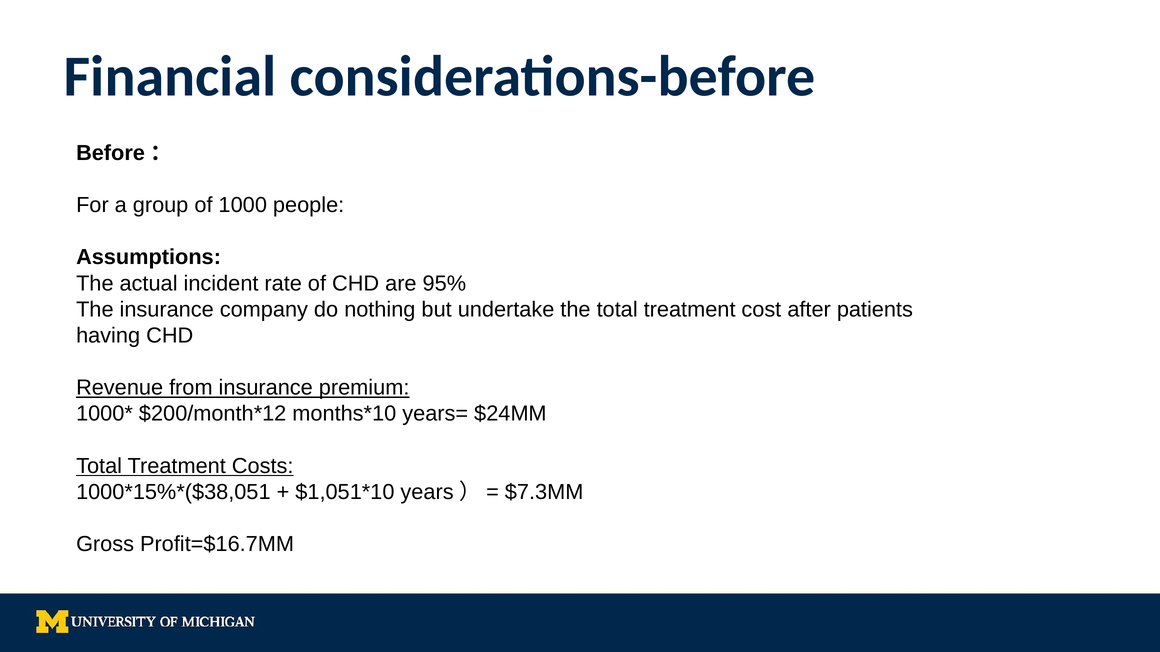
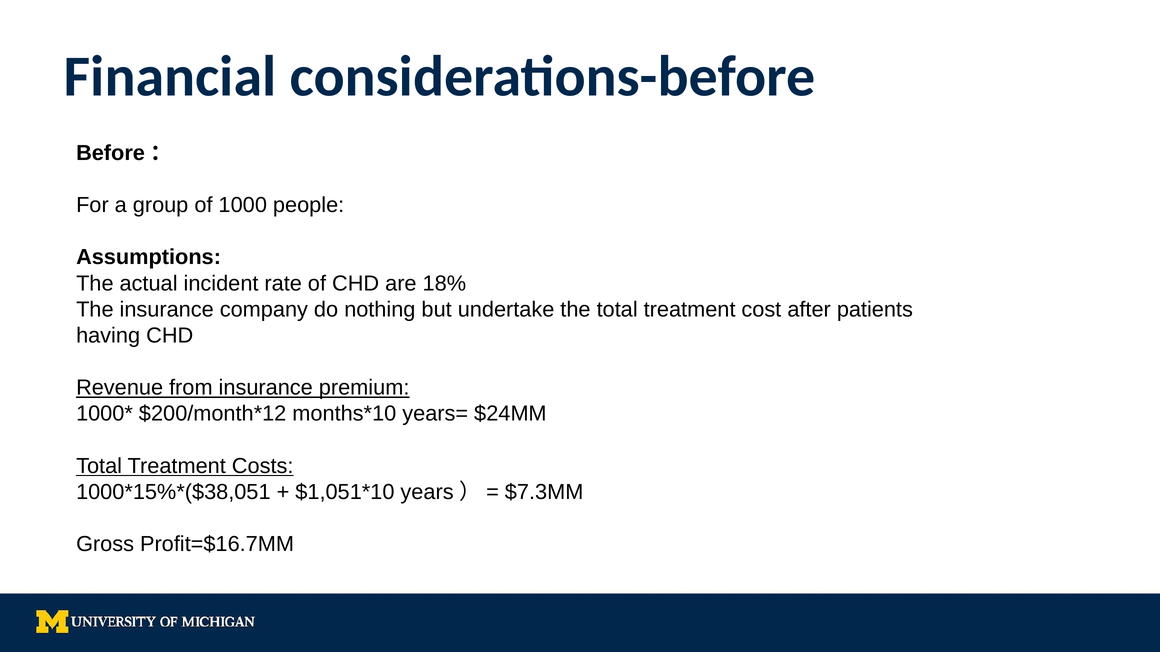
95%: 95% -> 18%
